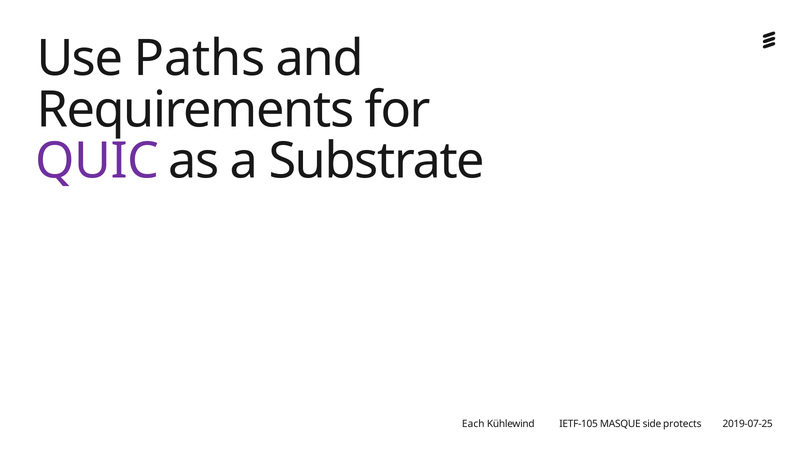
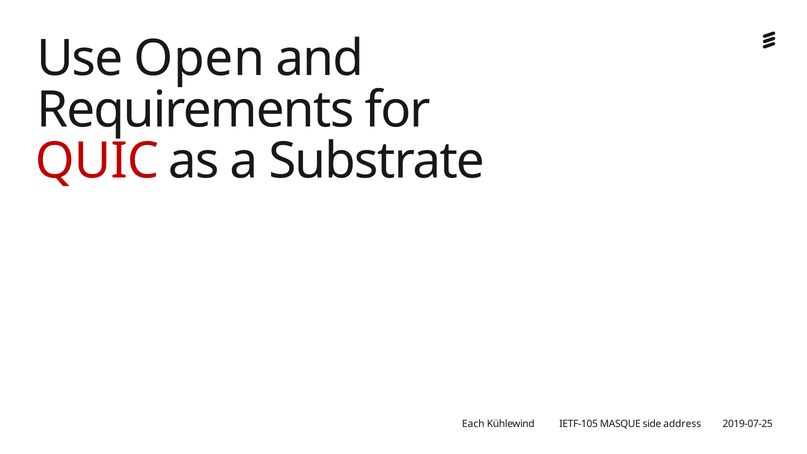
Paths: Paths -> Open
QUIC colour: purple -> red
protects: protects -> address
